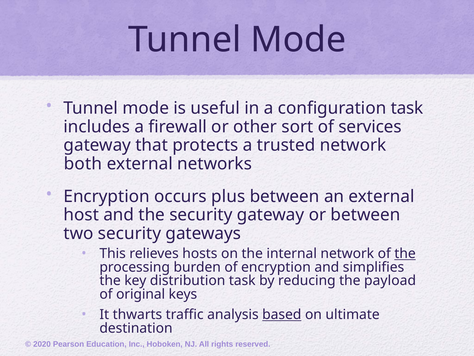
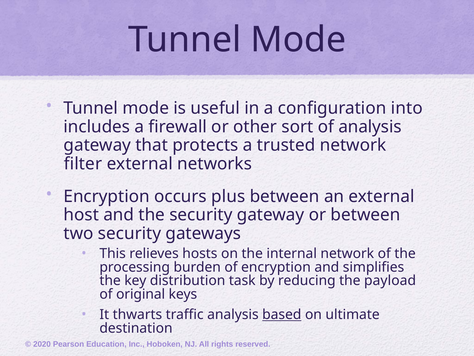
configuration task: task -> into
of services: services -> analysis
both: both -> filter
the at (405, 253) underline: present -> none
